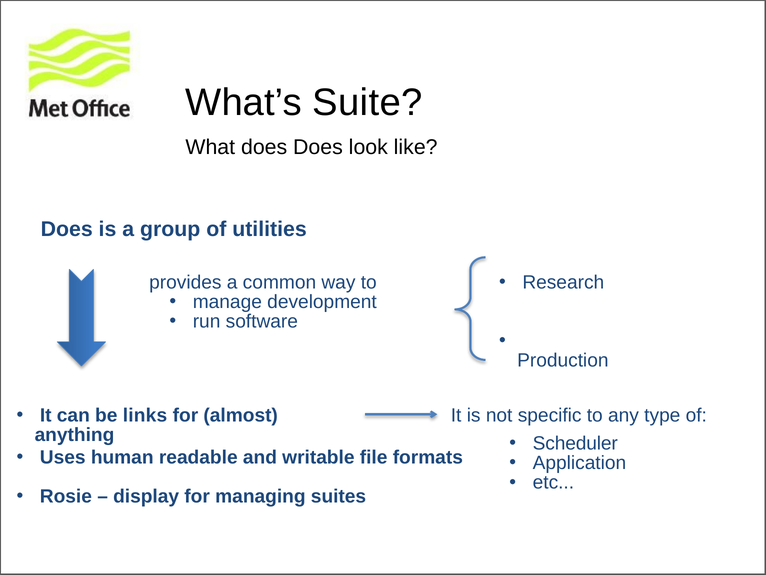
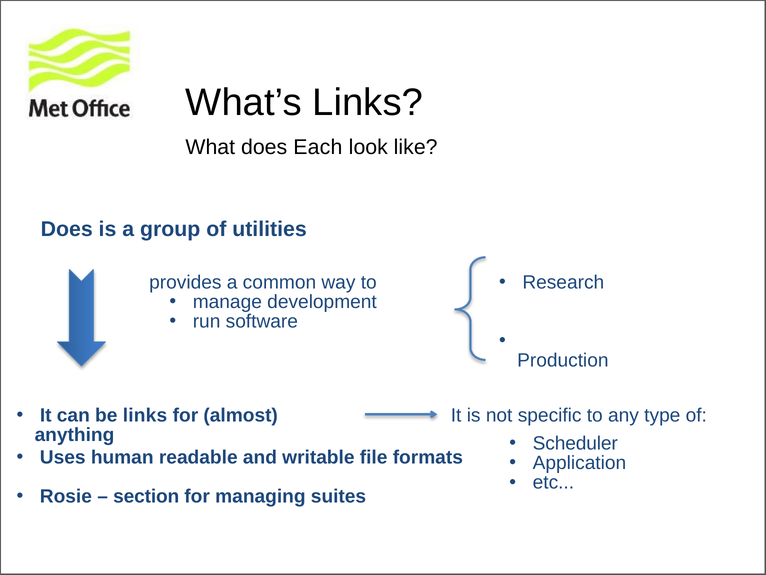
What’s Suite: Suite -> Links
does Does: Does -> Each
display: display -> section
